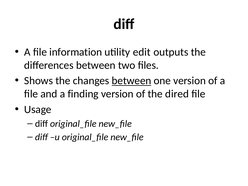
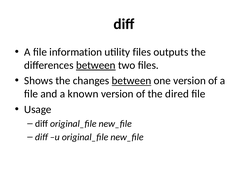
utility edit: edit -> files
between at (96, 65) underline: none -> present
finding: finding -> known
